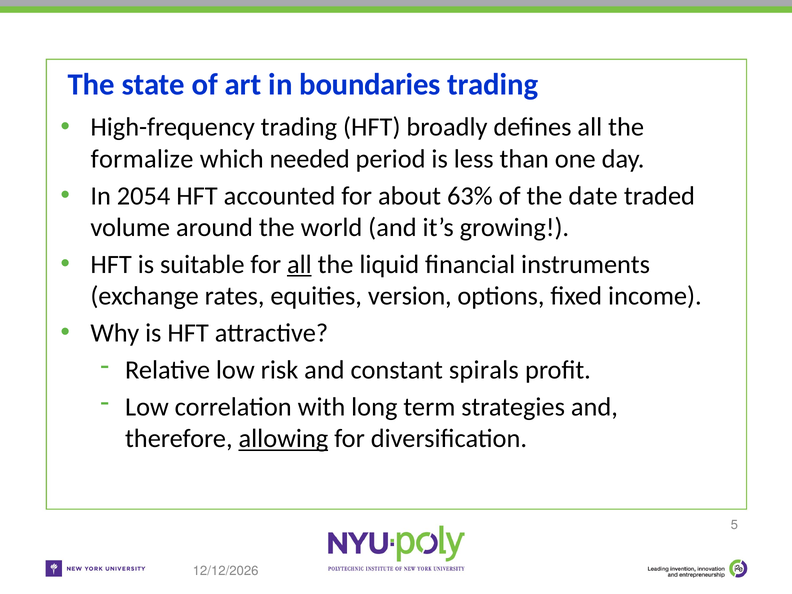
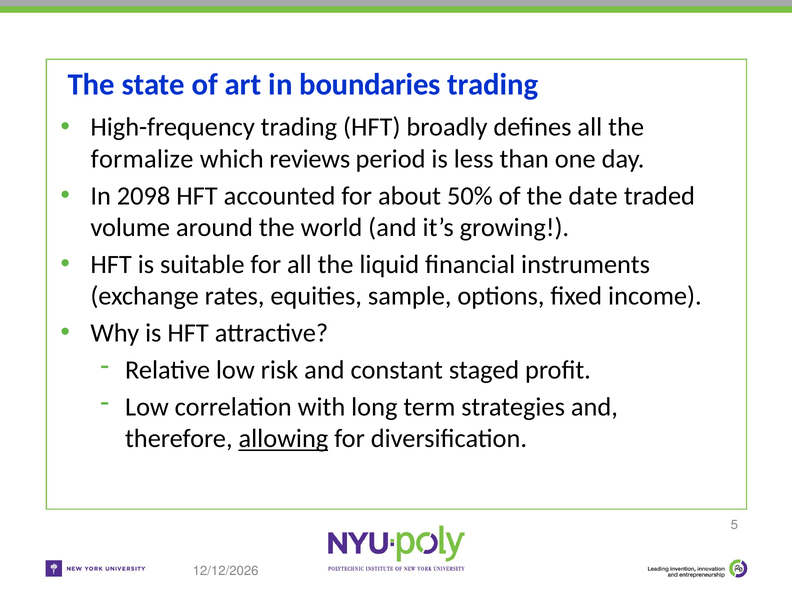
needed: needed -> reviews
2054: 2054 -> 2098
63%: 63% -> 50%
all at (299, 265) underline: present -> none
version: version -> sample
spirals: spirals -> staged
